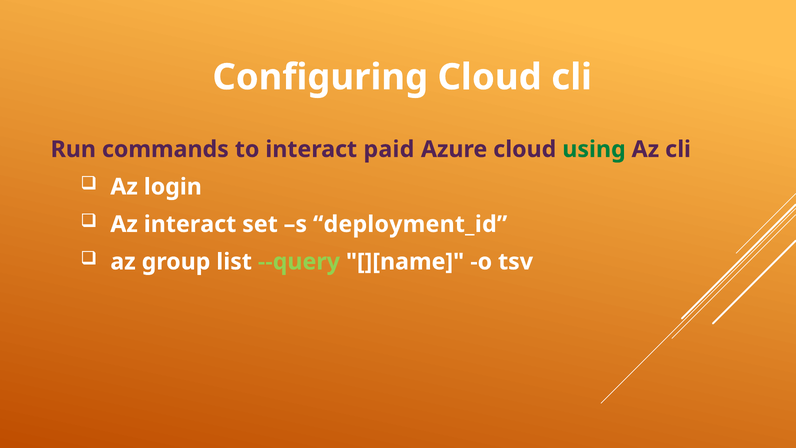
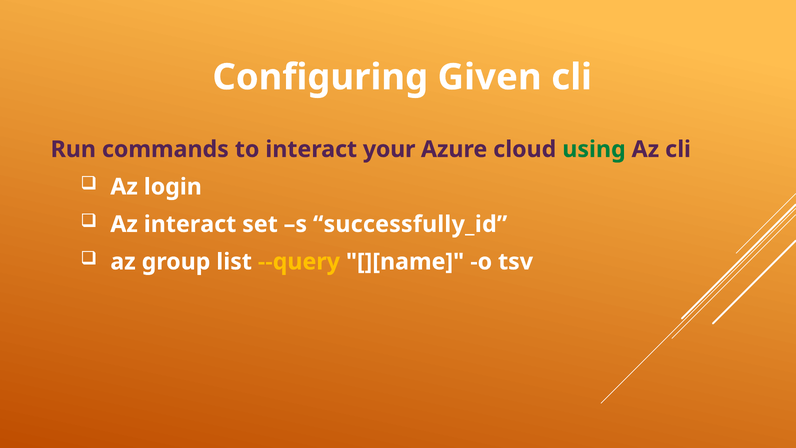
Configuring Cloud: Cloud -> Given
paid: paid -> your
deployment_id: deployment_id -> successfully_id
--query colour: light green -> yellow
